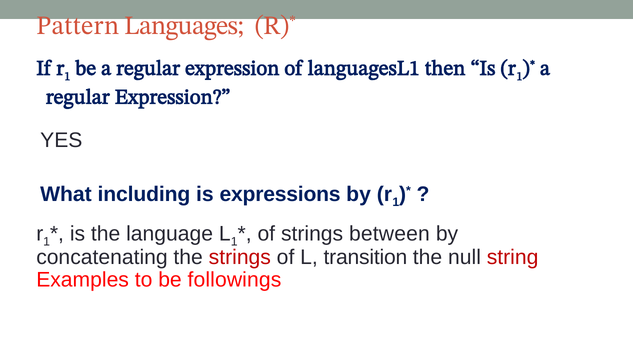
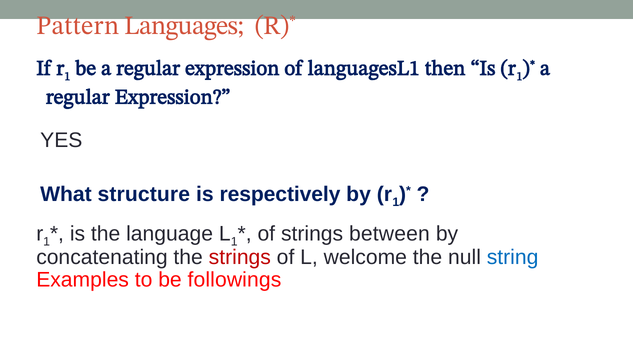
including: including -> structure
expressions: expressions -> respectively
transition: transition -> welcome
string colour: red -> blue
